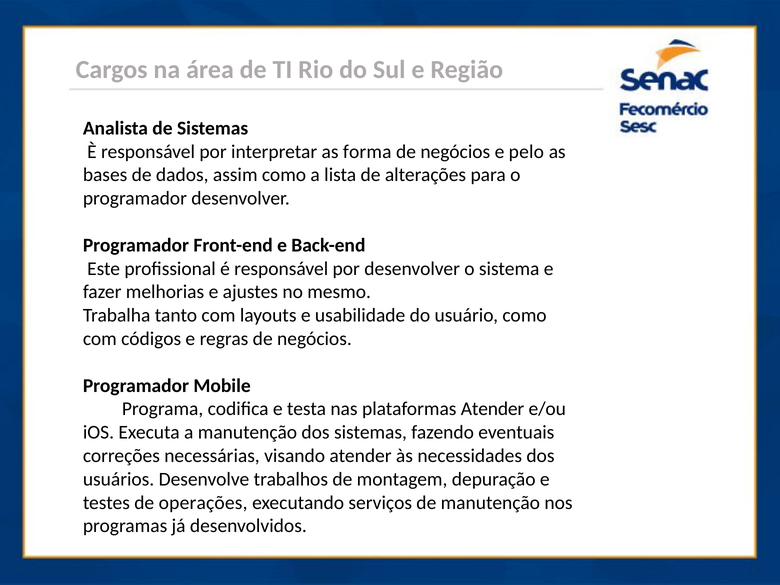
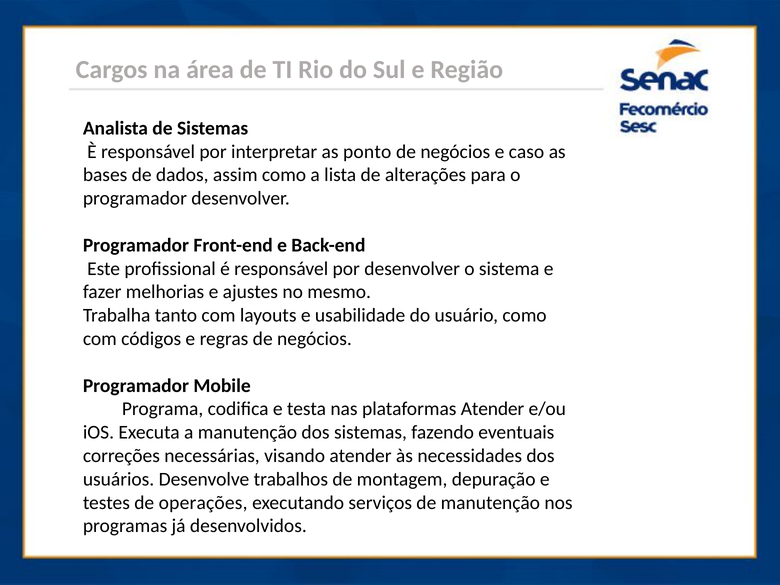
forma: forma -> ponto
pelo: pelo -> caso
